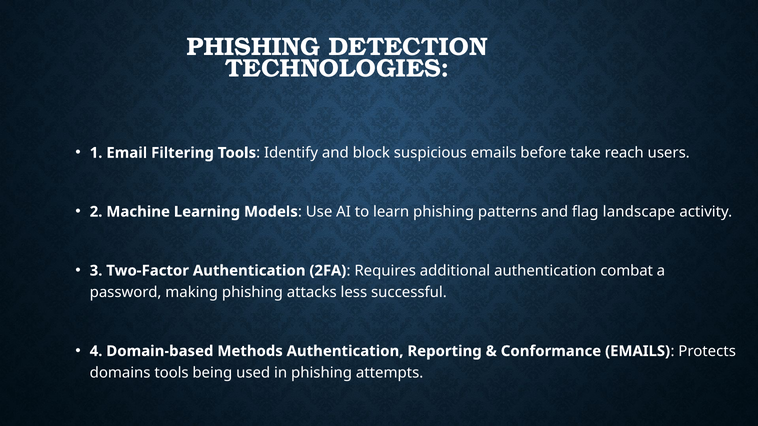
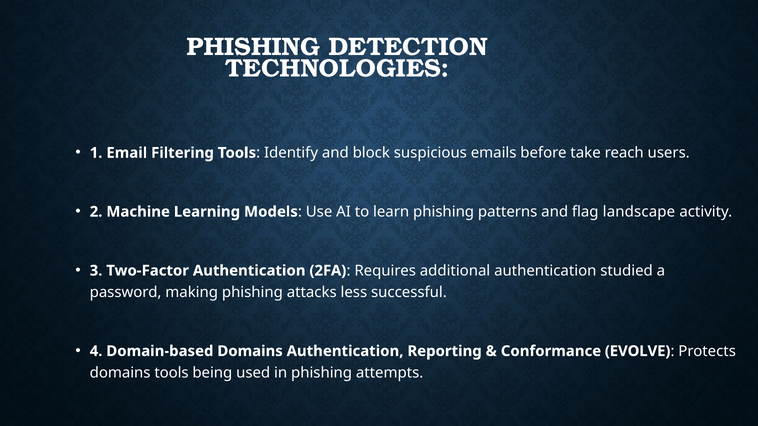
combat: combat -> studied
Domain-based Methods: Methods -> Domains
Conformance EMAILS: EMAILS -> EVOLVE
